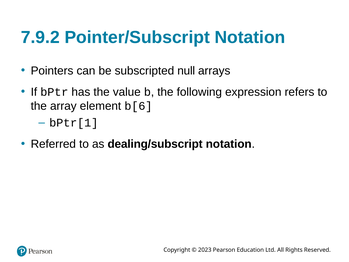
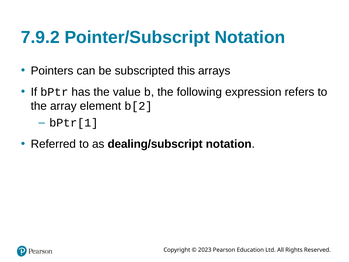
null: null -> this
b[6: b[6 -> b[2
